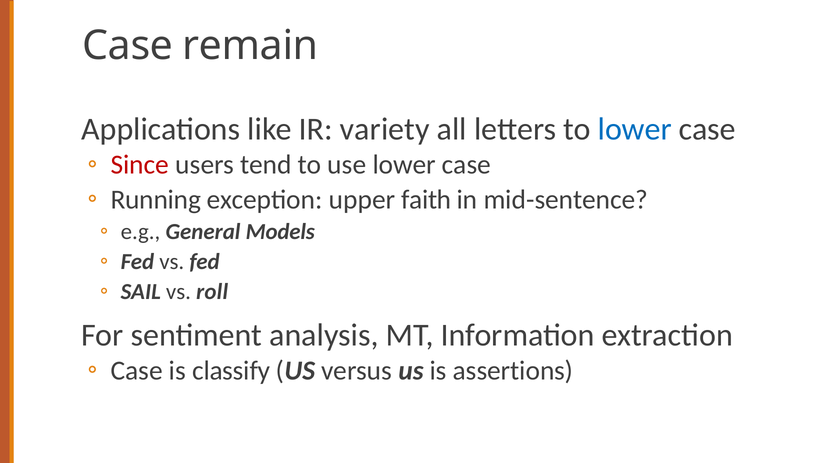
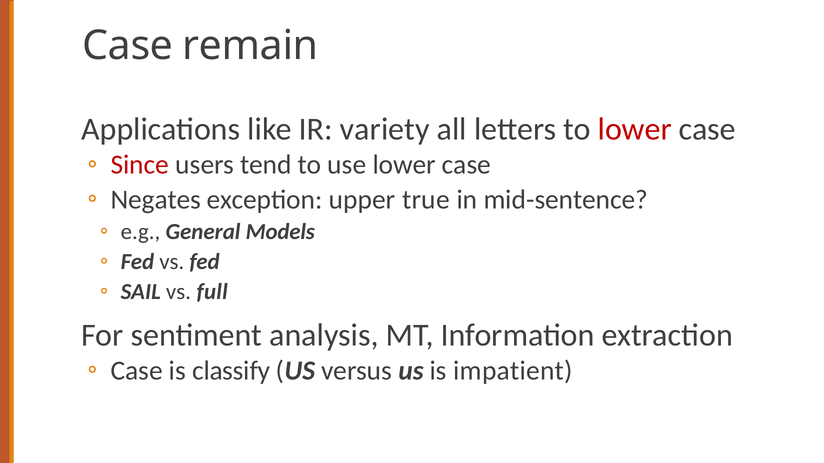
lower at (635, 129) colour: blue -> red
Running: Running -> Negates
faith: faith -> true
roll: roll -> full
assertions: assertions -> impatient
